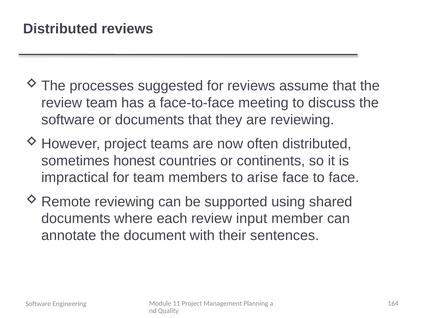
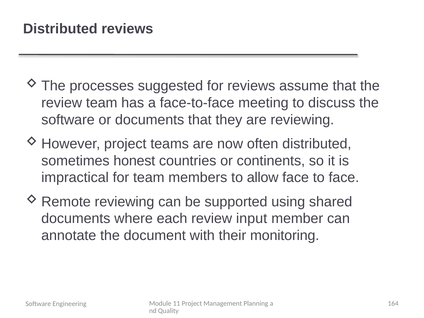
arise: arise -> allow
sentences: sentences -> monitoring
